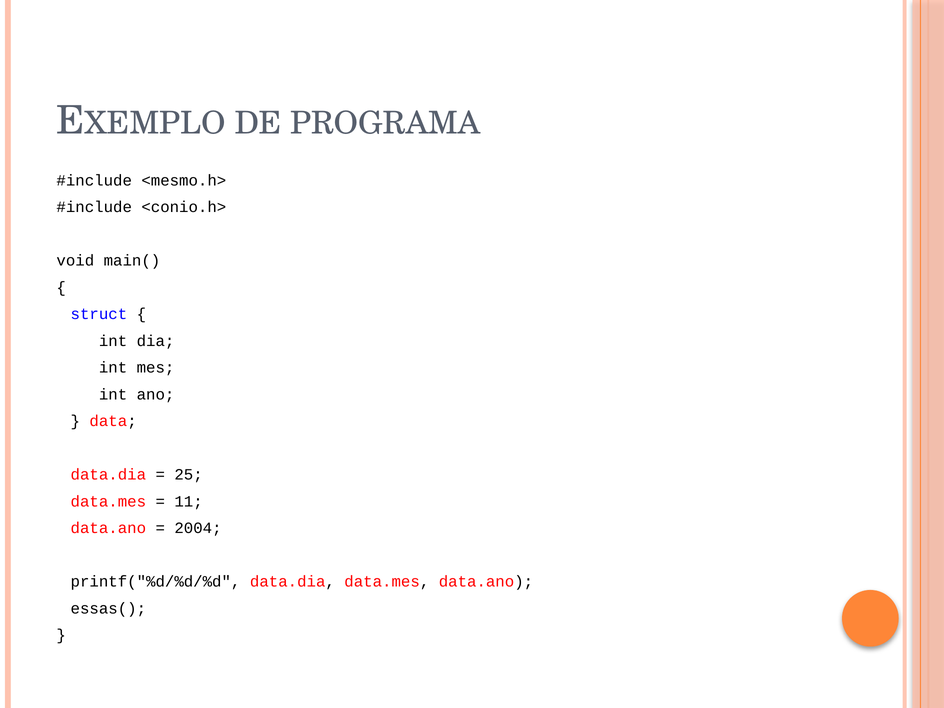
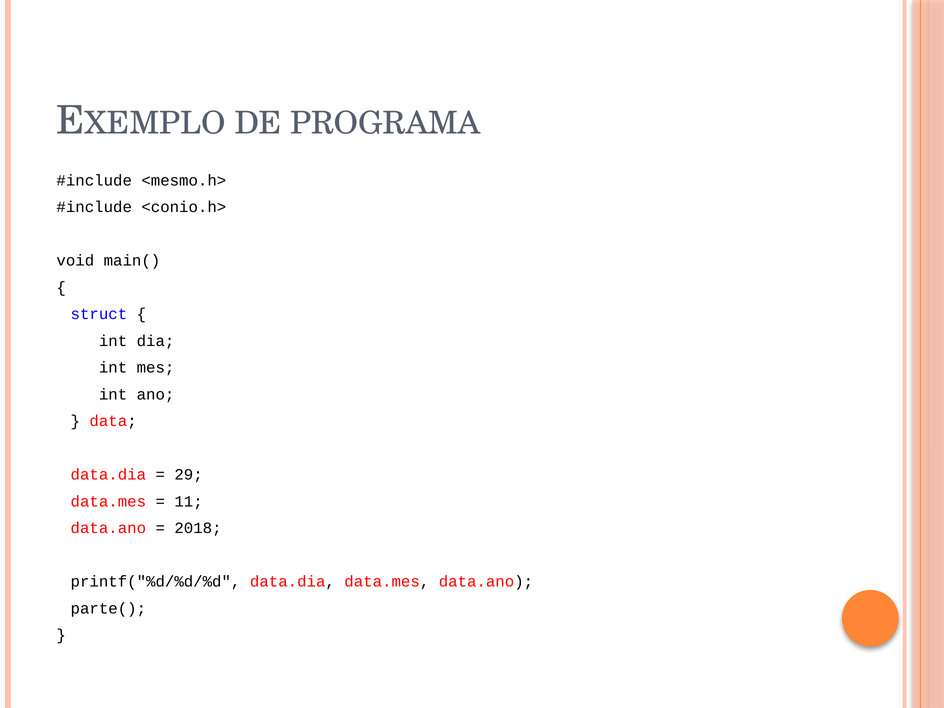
25: 25 -> 29
2004: 2004 -> 2018
essas(: essas( -> parte(
